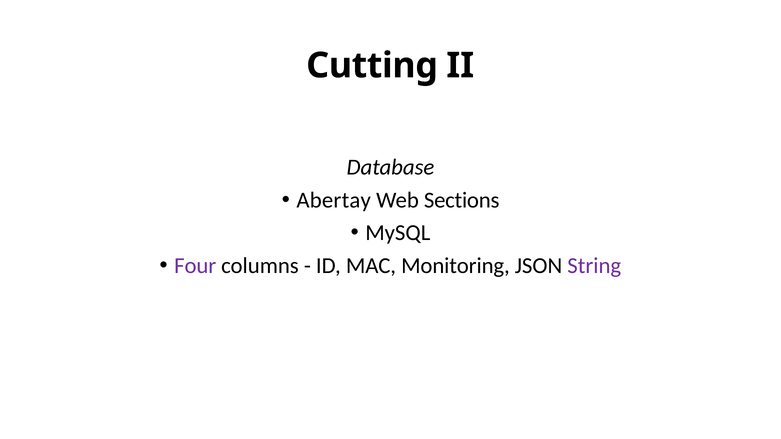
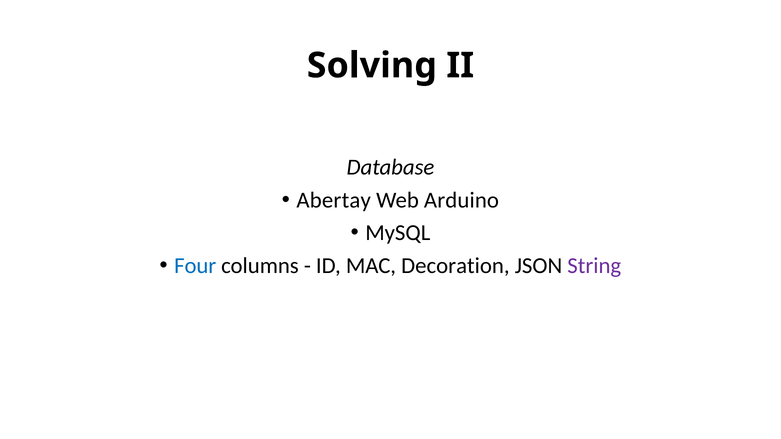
Cutting: Cutting -> Solving
Sections: Sections -> Arduino
Four colour: purple -> blue
Monitoring: Monitoring -> Decoration
